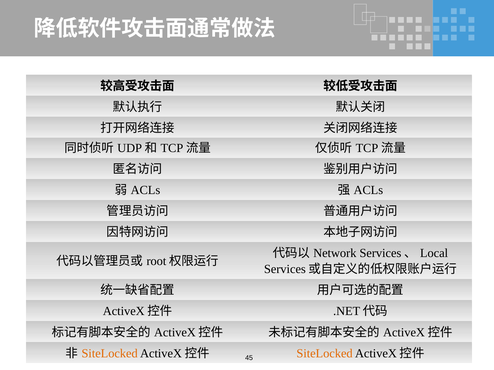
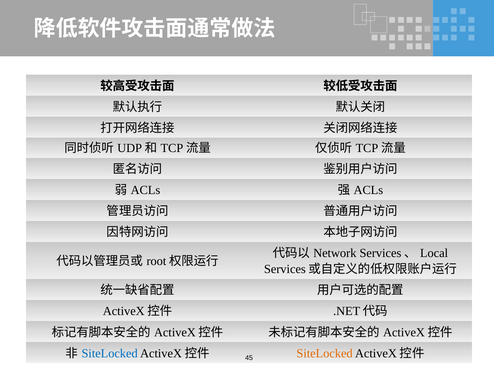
SiteLocked at (110, 354) colour: orange -> blue
